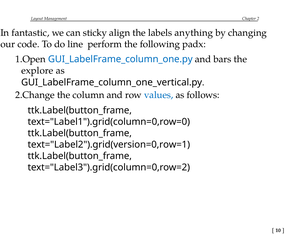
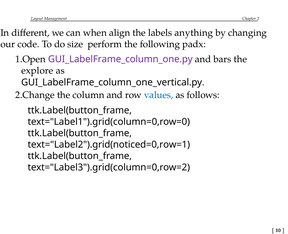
fantastic: fantastic -> different
sticky: sticky -> when
line: line -> size
GUI_LabelFrame_column_one.py colour: blue -> purple
text="Label2").grid(version=0,row=1: text="Label2").grid(version=0,row=1 -> text="Label2").grid(noticed=0,row=1
